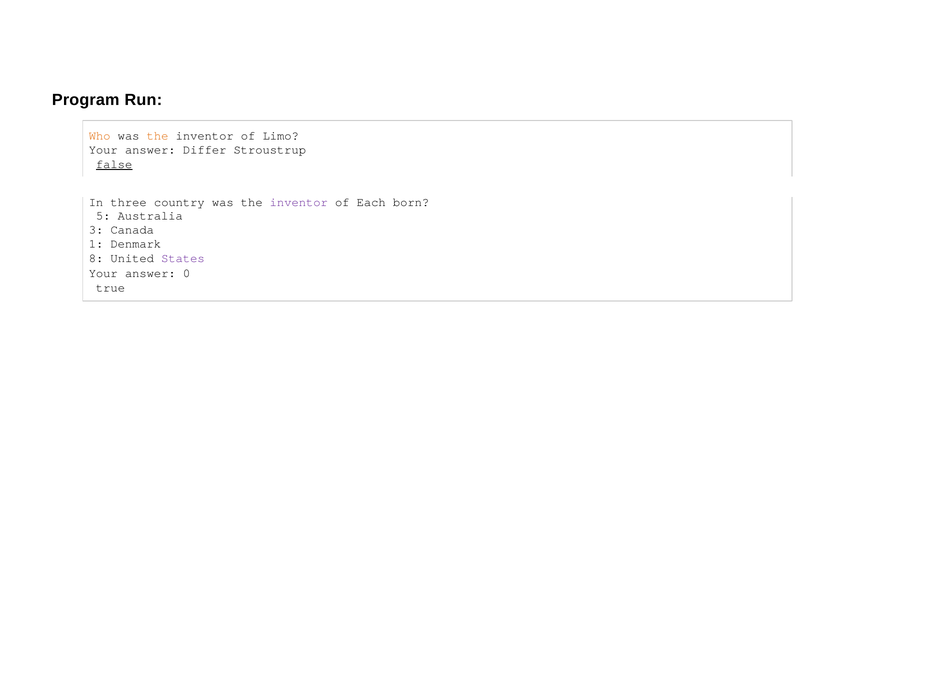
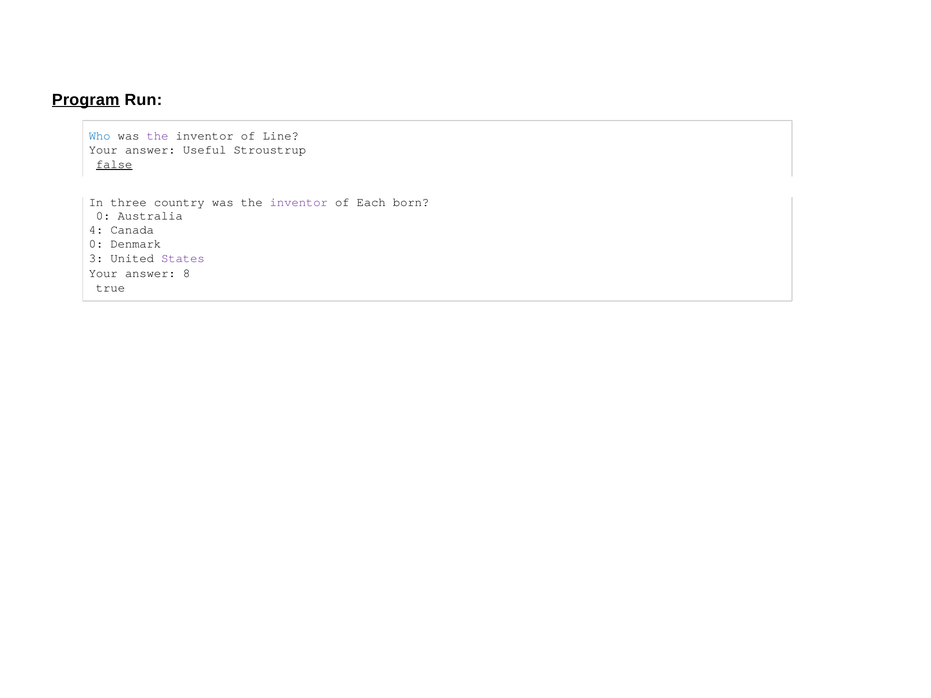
Program underline: none -> present
Who colour: orange -> blue
the at (158, 136) colour: orange -> purple
Limo: Limo -> Line
Differ: Differ -> Useful
5 at (103, 216): 5 -> 0
3: 3 -> 4
1 at (96, 244): 1 -> 0
8: 8 -> 3
0: 0 -> 8
